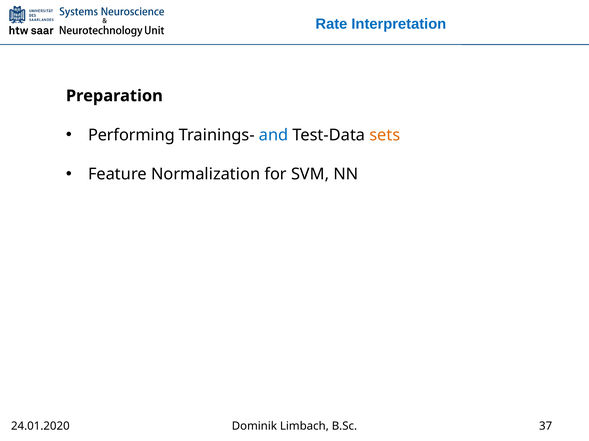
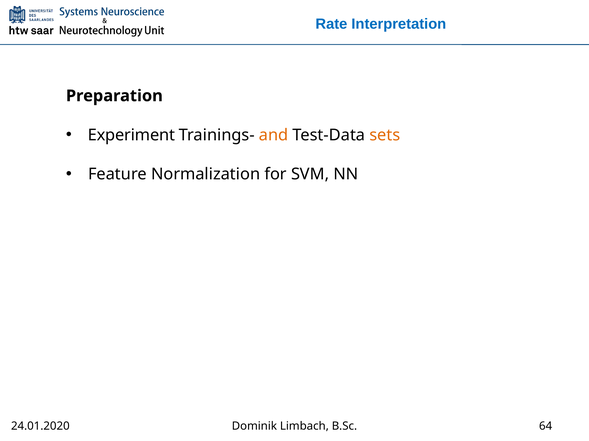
Performing: Performing -> Experiment
and colour: blue -> orange
37: 37 -> 64
